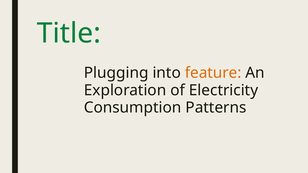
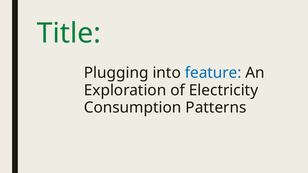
feature colour: orange -> blue
